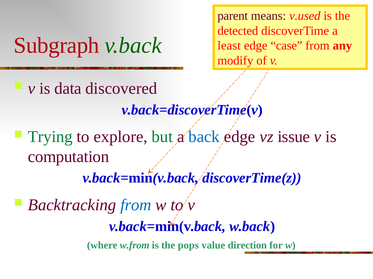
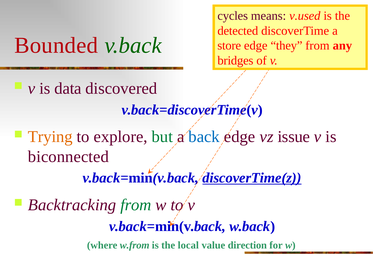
parent: parent -> cycles
Subgraph: Subgraph -> Bounded
least: least -> store
case: case -> they
modify: modify -> bridges
Trying colour: green -> orange
computation: computation -> biconnected
discoverTime(z underline: none -> present
from at (136, 206) colour: blue -> green
pops: pops -> local
